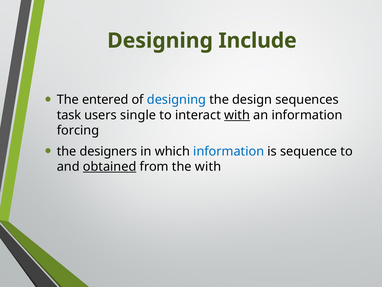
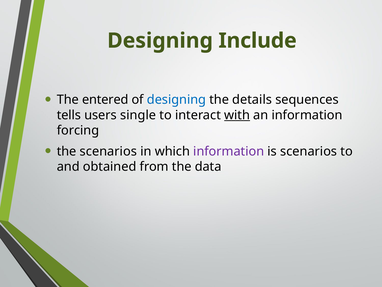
design: design -> details
task: task -> tells
the designers: designers -> scenarios
information at (229, 151) colour: blue -> purple
is sequence: sequence -> scenarios
obtained underline: present -> none
the with: with -> data
